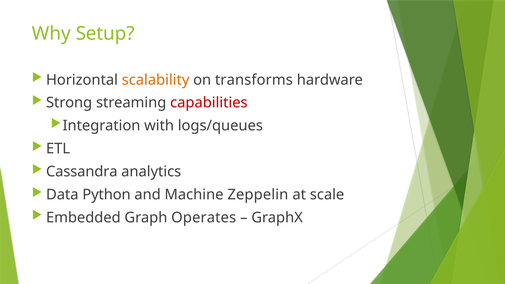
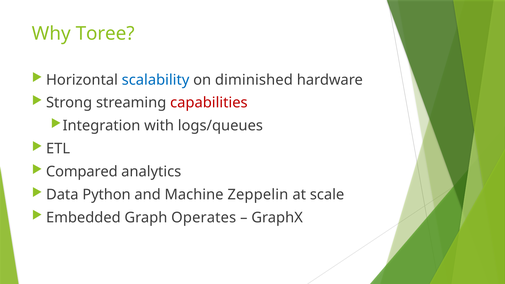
Setup: Setup -> Toree
scalability colour: orange -> blue
transforms: transforms -> diminished
Cassandra: Cassandra -> Compared
